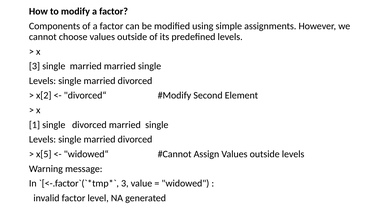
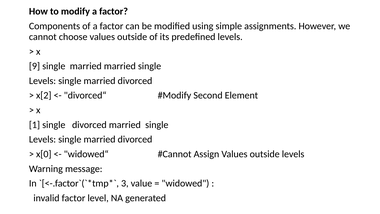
3 at (34, 66): 3 -> 9
x[5: x[5 -> x[0
